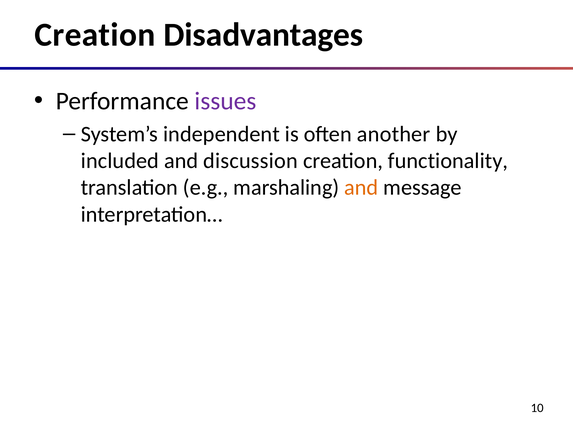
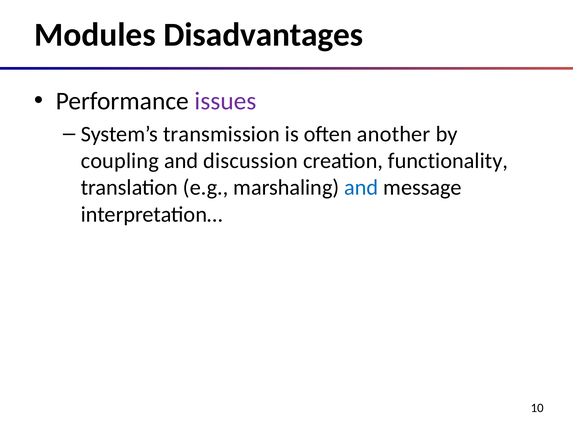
Creation at (95, 35): Creation -> Modules
independent: independent -> transmission
included: included -> coupling
and at (361, 187) colour: orange -> blue
